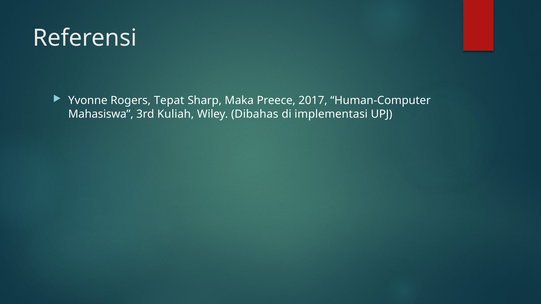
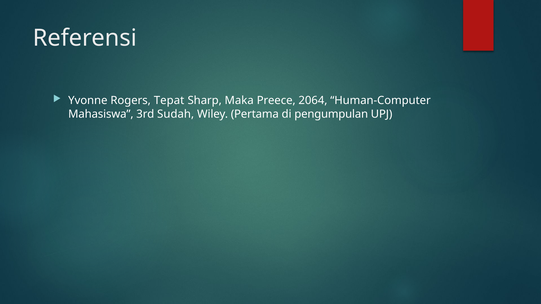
2017: 2017 -> 2064
Kuliah: Kuliah -> Sudah
Dibahas: Dibahas -> Pertama
implementasi: implementasi -> pengumpulan
